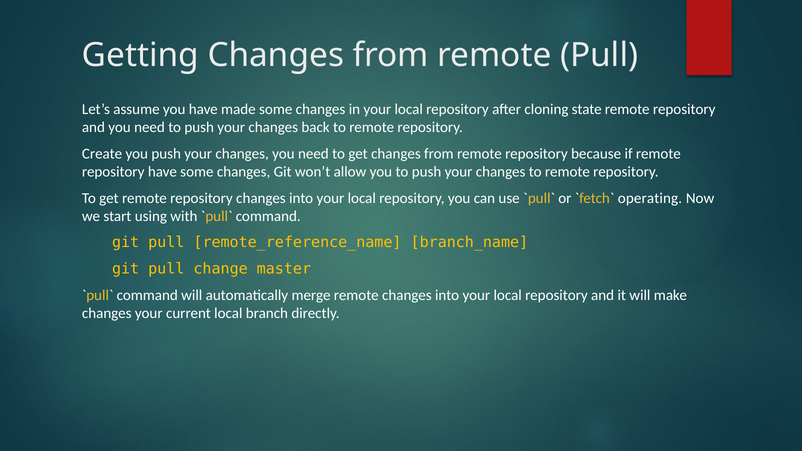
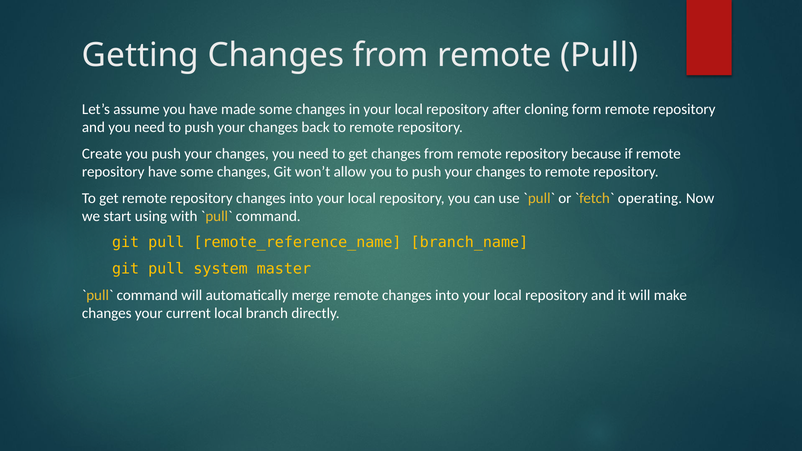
state: state -> form
change: change -> system
